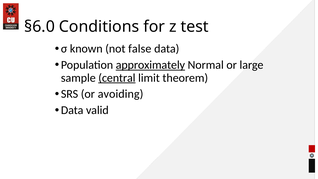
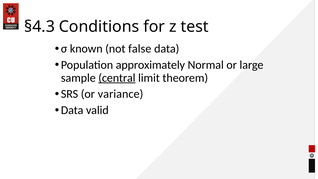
§6.0: §6.0 -> §4.3
approximately underline: present -> none
avoiding: avoiding -> variance
